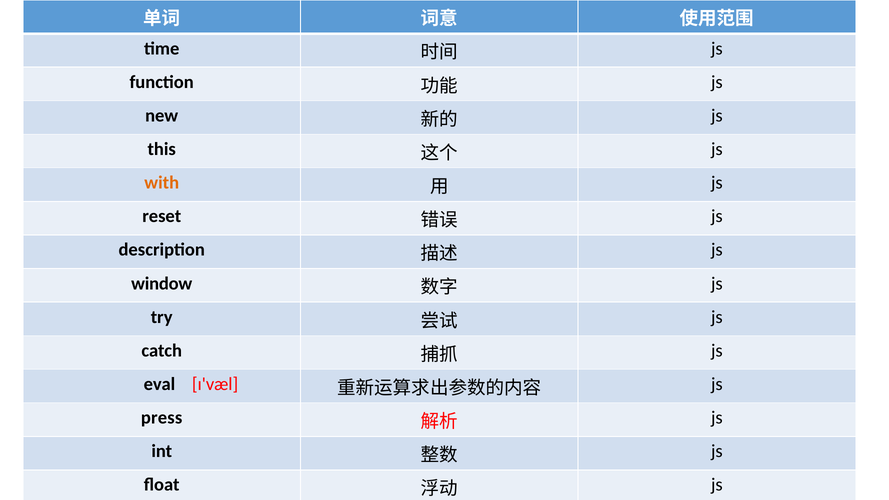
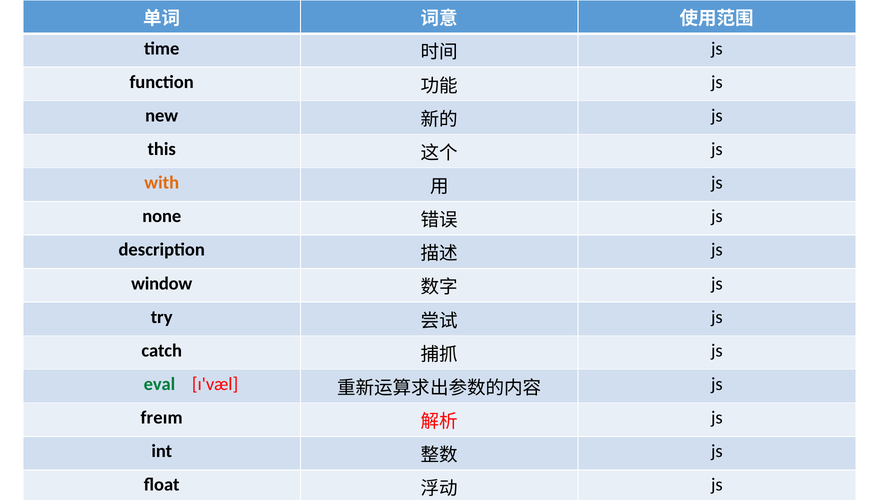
reset: reset -> none
eval colour: black -> green
press: press -> freɪm
